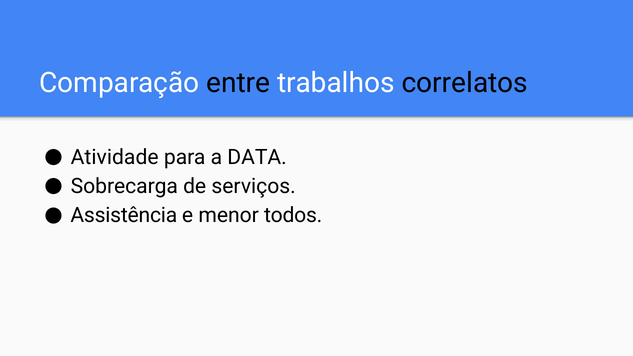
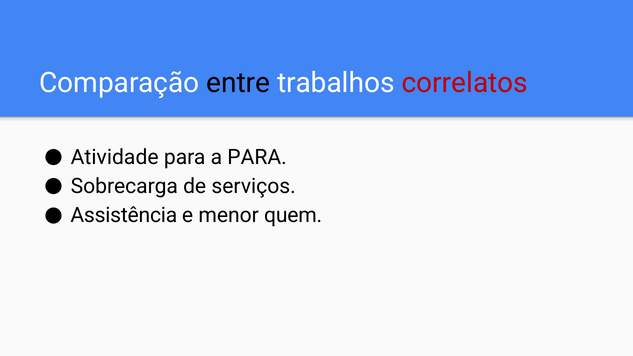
correlatos colour: black -> red
a DATA: DATA -> PARA
todos: todos -> quem
